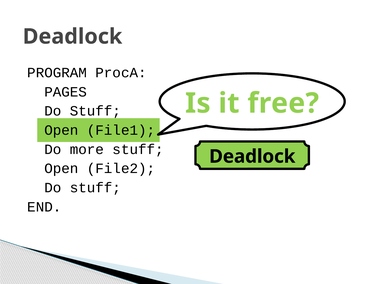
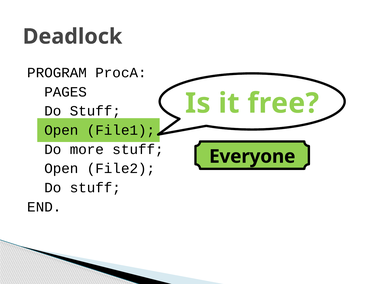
Deadlock at (252, 157): Deadlock -> Everyone
